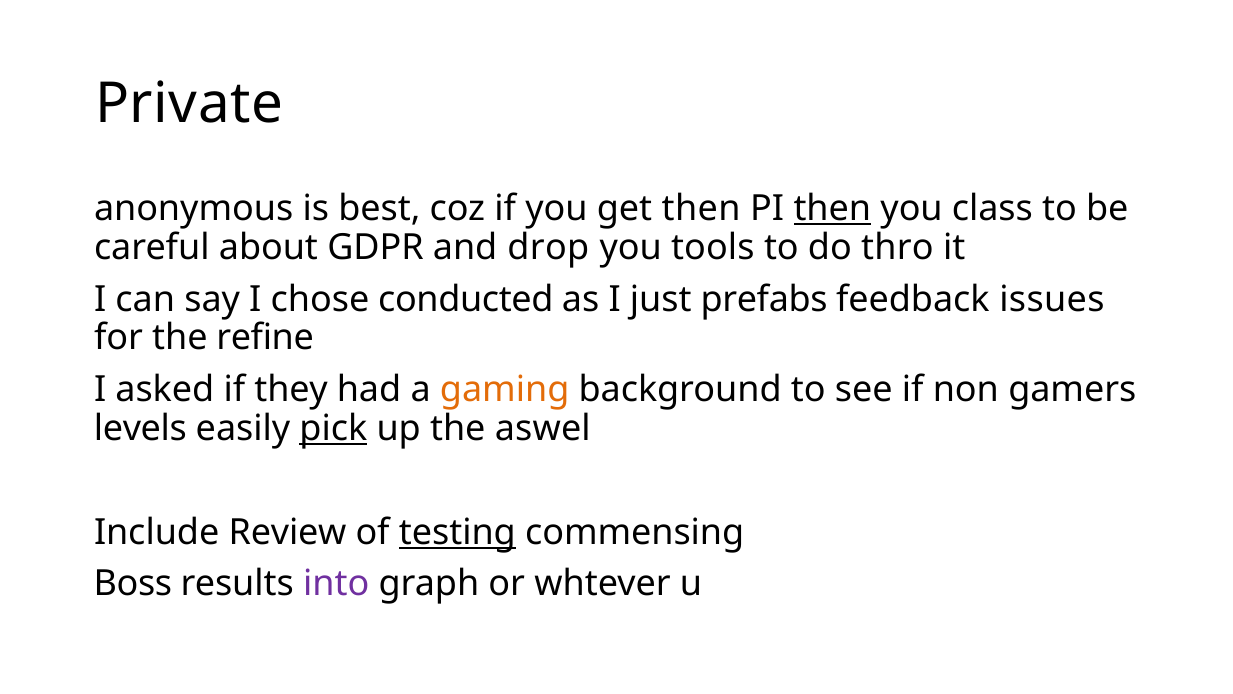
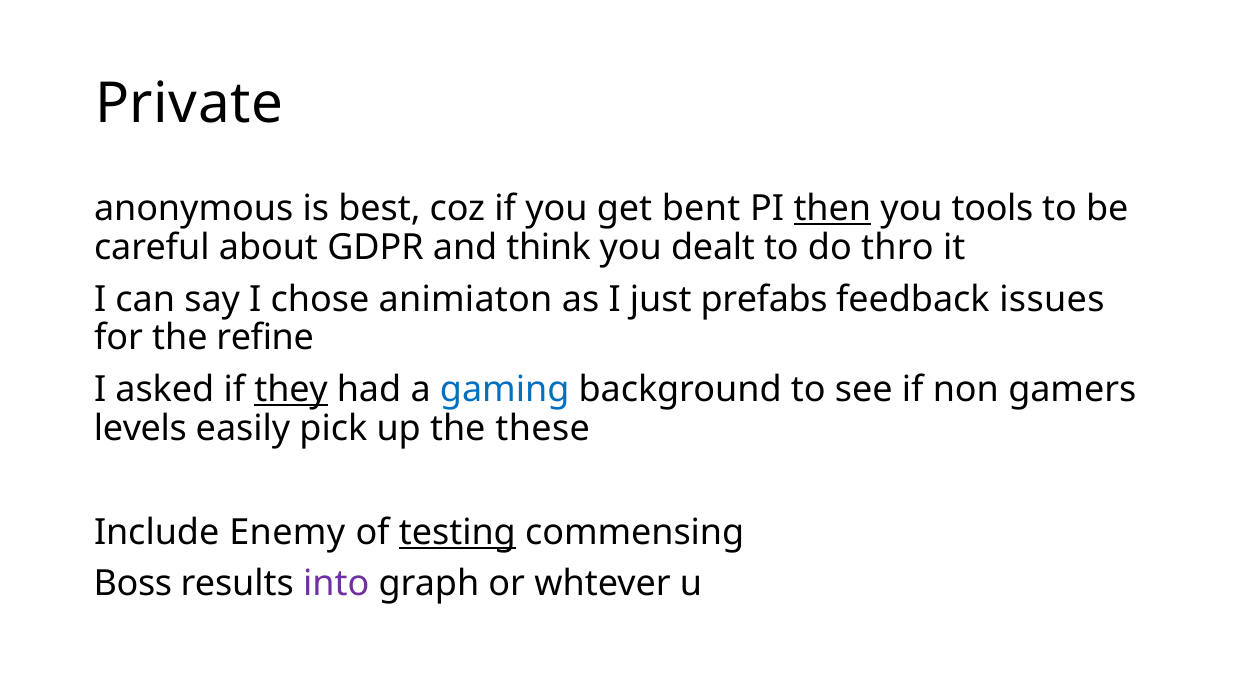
get then: then -> bent
class: class -> tools
drop: drop -> think
tools: tools -> dealt
conducted: conducted -> animiaton
they underline: none -> present
gaming colour: orange -> blue
pick underline: present -> none
aswel: aswel -> these
Review: Review -> Enemy
